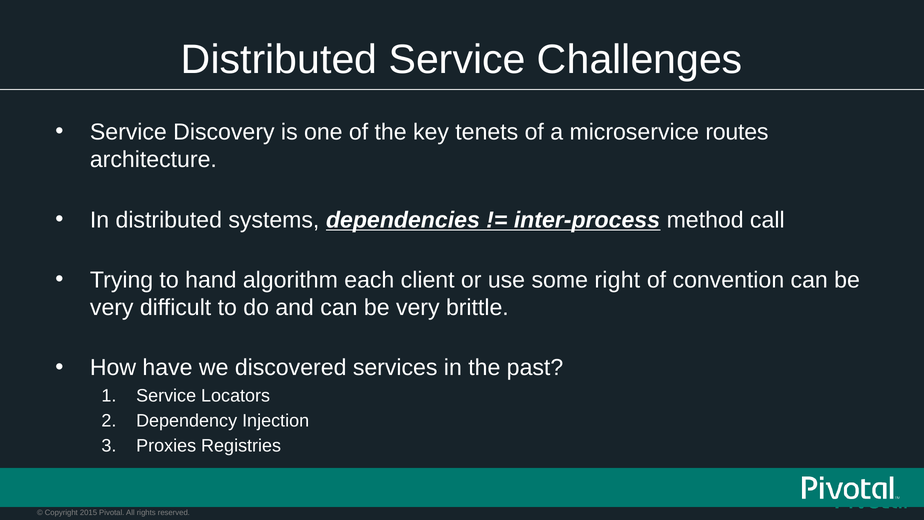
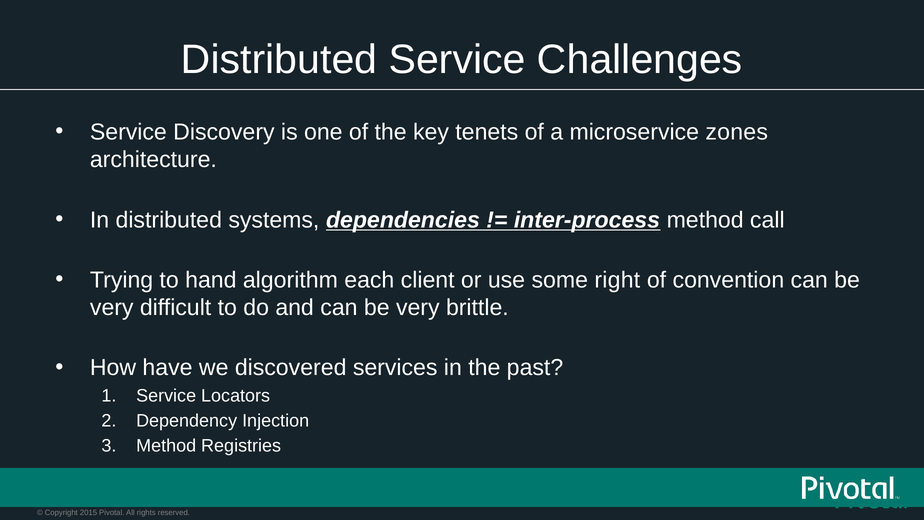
routes: routes -> zones
Proxies at (166, 446): Proxies -> Method
